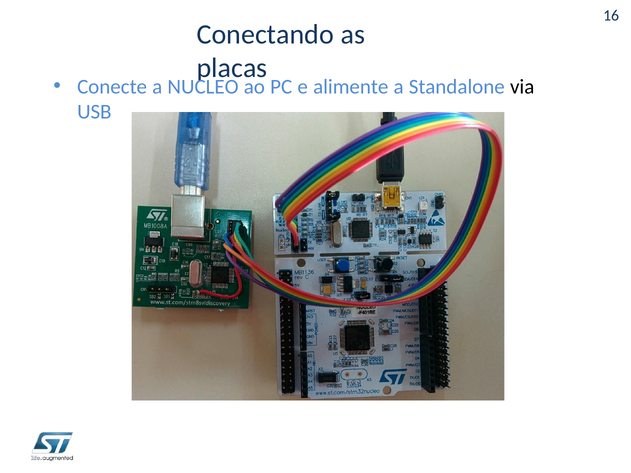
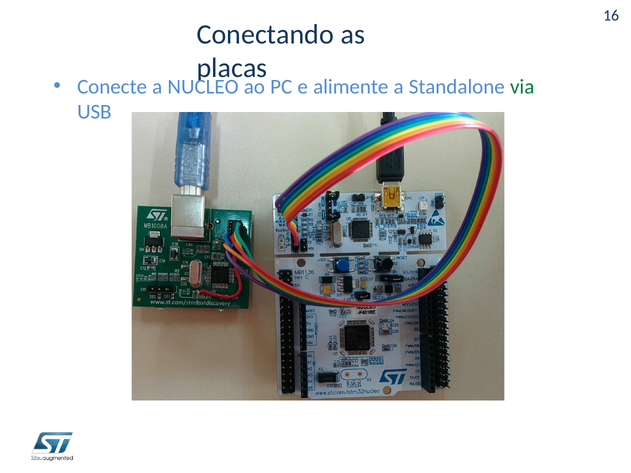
via colour: black -> green
